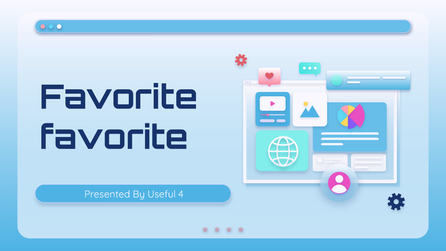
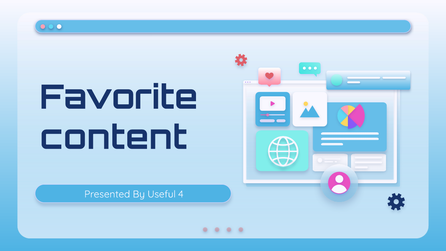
favorite at (114, 138): favorite -> content
